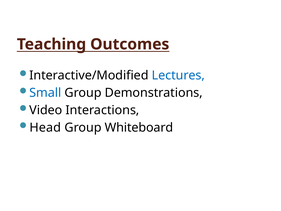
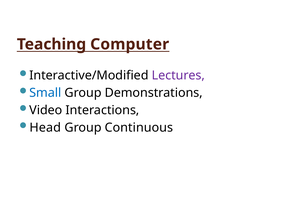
Outcomes: Outcomes -> Computer
Lectures colour: blue -> purple
Whiteboard: Whiteboard -> Continuous
